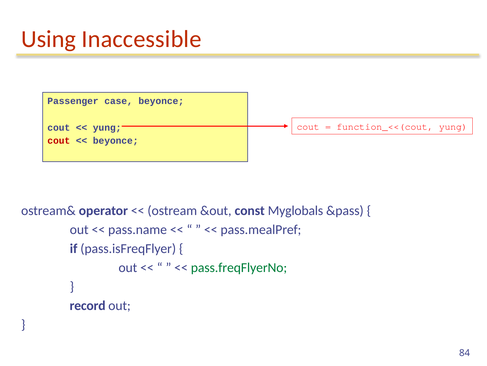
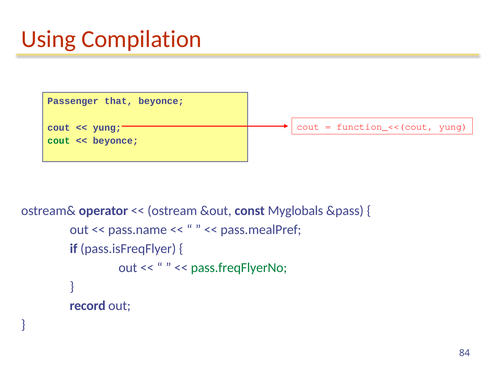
Inaccessible: Inaccessible -> Compilation
case: case -> that
cout at (59, 141) colour: red -> green
